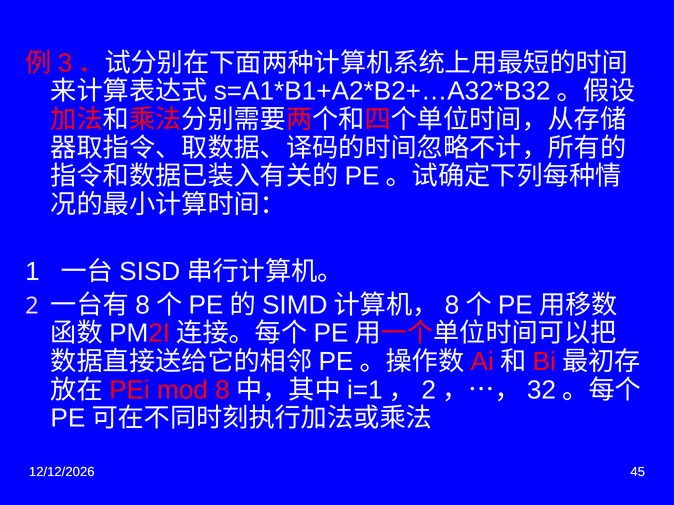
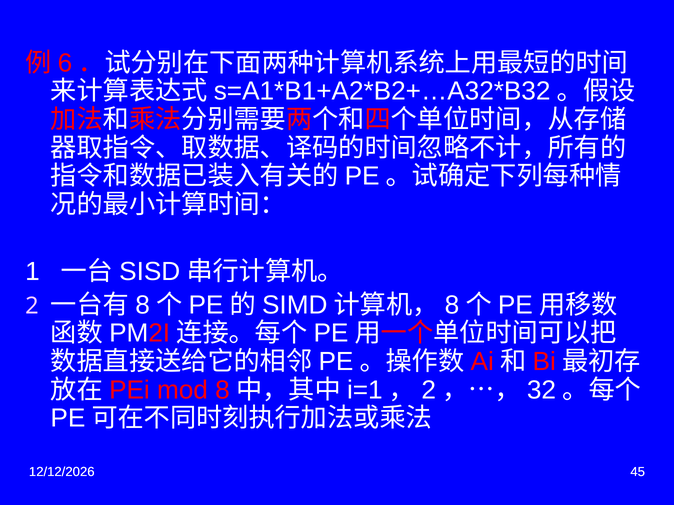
3: 3 -> 6
